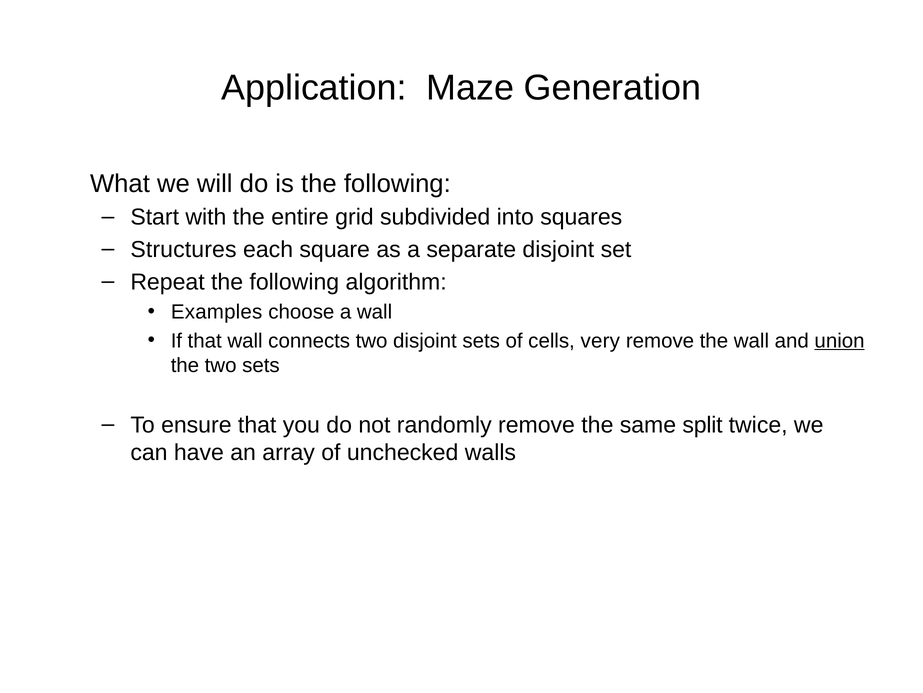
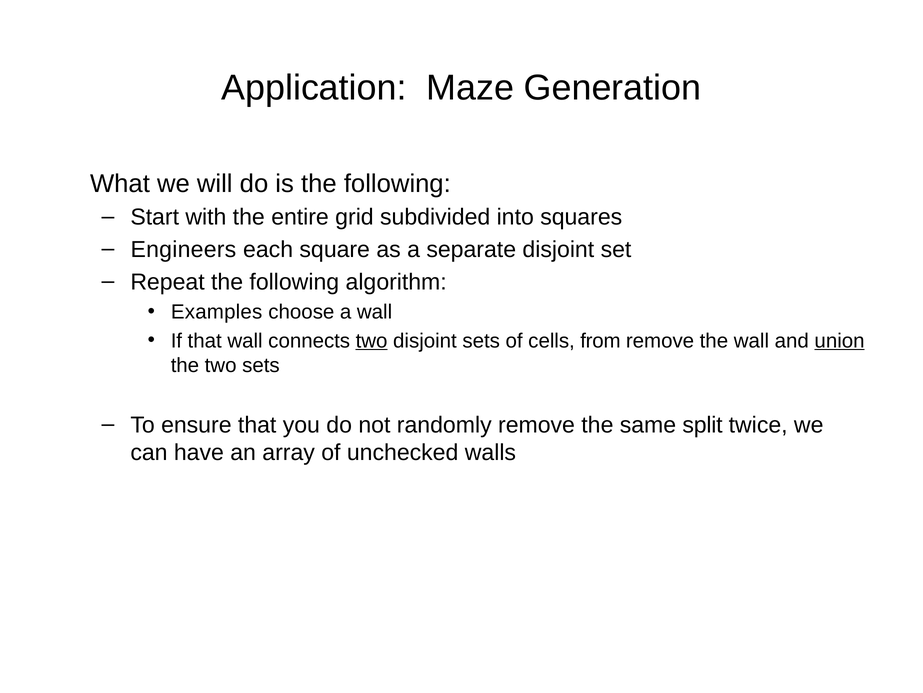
Structures: Structures -> Engineers
two at (372, 340) underline: none -> present
very: very -> from
